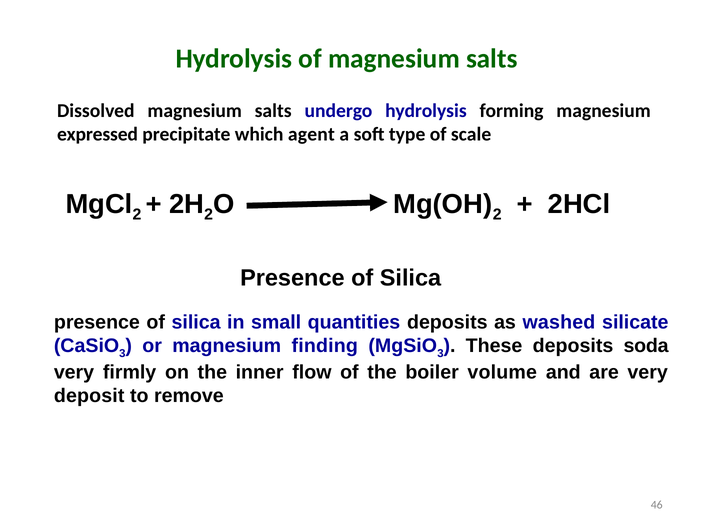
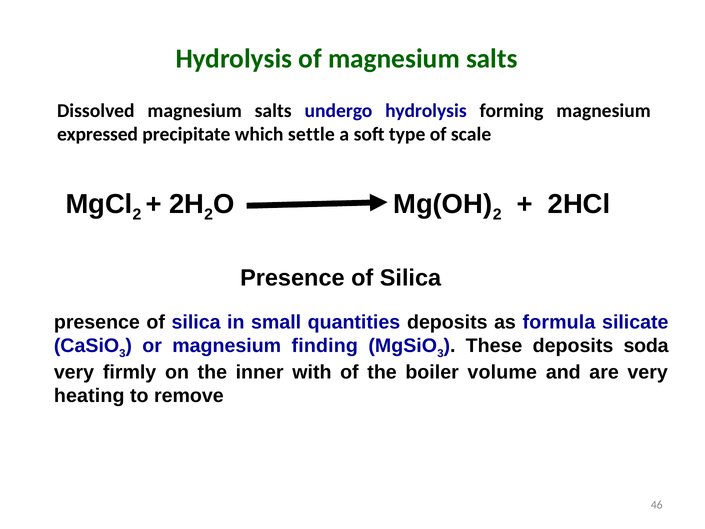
agent: agent -> settle
washed: washed -> formula
flow: flow -> with
deposit: deposit -> heating
